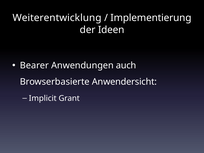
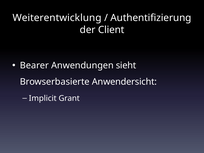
Implementierung: Implementierung -> Authentifizierung
Ideen: Ideen -> Client
auch: auch -> sieht
